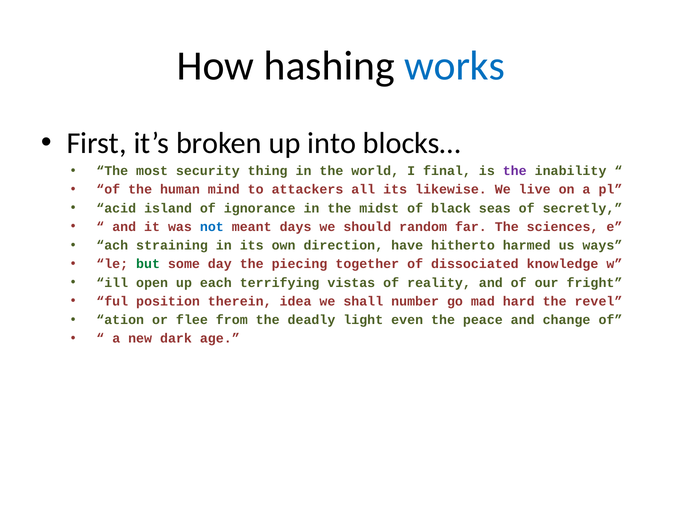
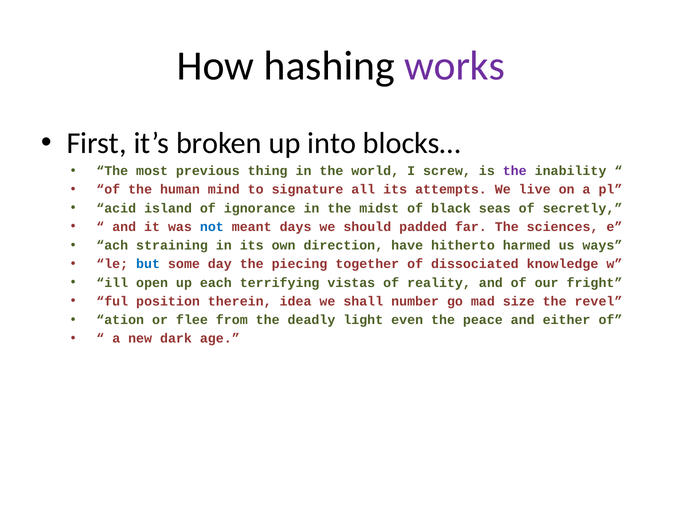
works colour: blue -> purple
security: security -> previous
final: final -> screw
attackers: attackers -> signature
likewise: likewise -> attempts
random: random -> padded
but colour: green -> blue
hard: hard -> size
change: change -> either
